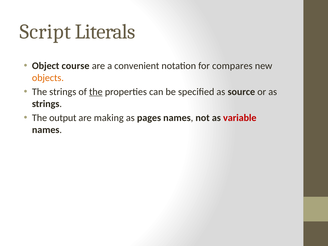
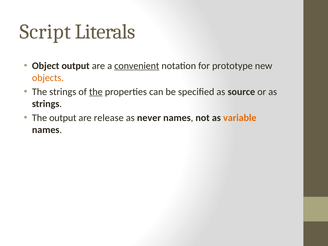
Object course: course -> output
convenient underline: none -> present
compares: compares -> prototype
making: making -> release
pages: pages -> never
variable colour: red -> orange
